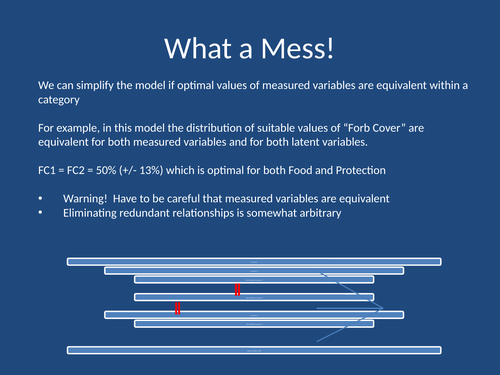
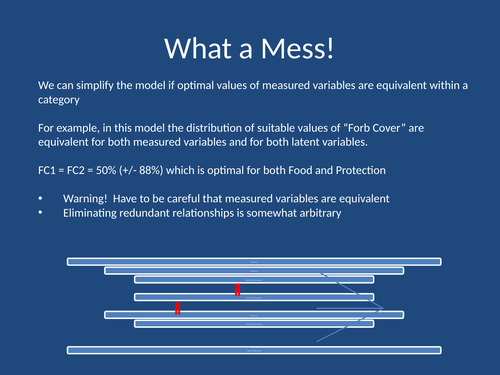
13%: 13% -> 88%
